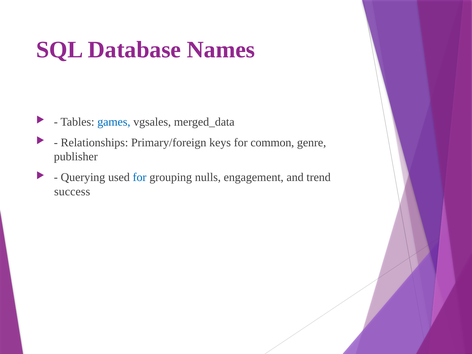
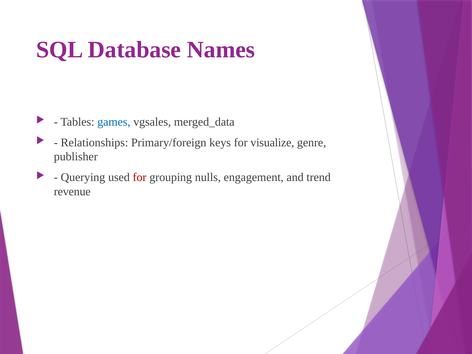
common: common -> visualize
for at (140, 177) colour: blue -> red
success: success -> revenue
